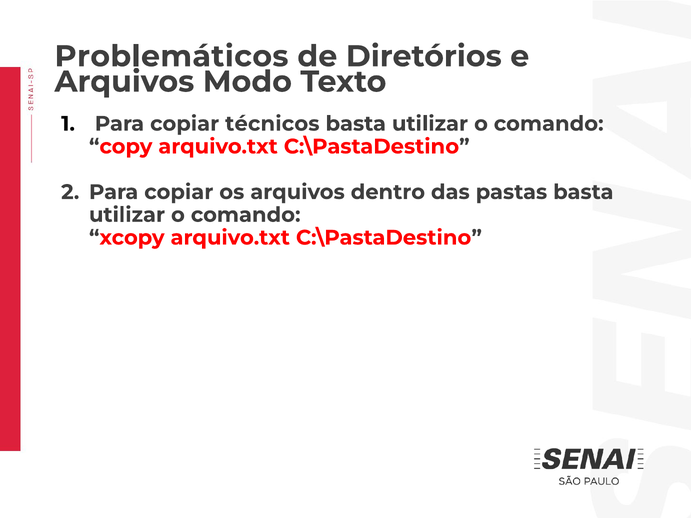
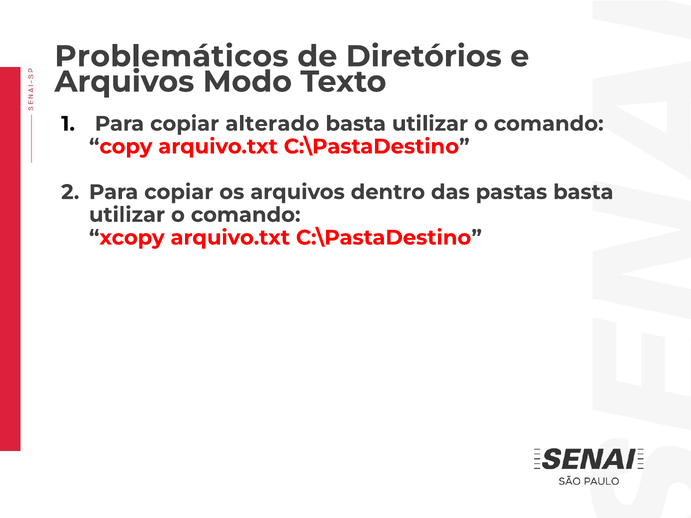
técnicos: técnicos -> alterado
